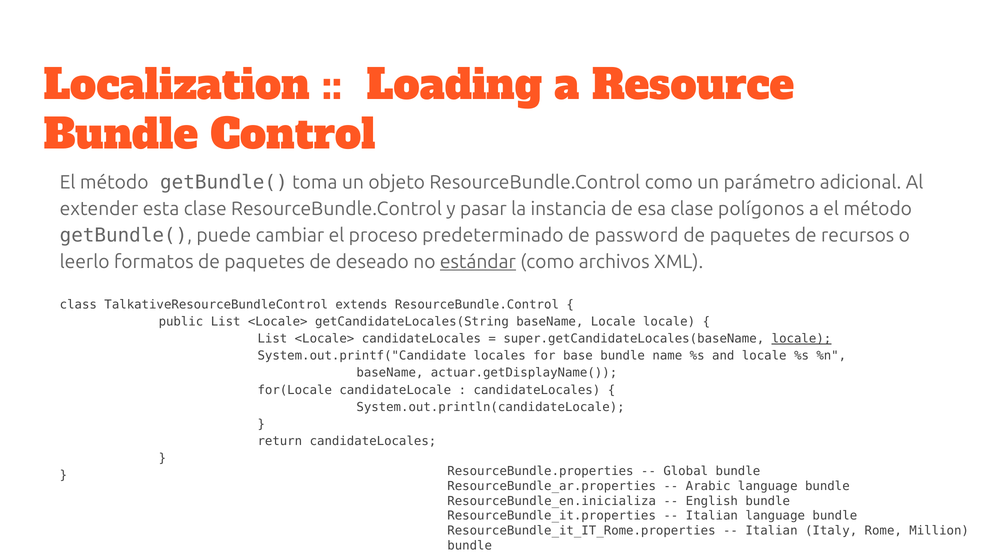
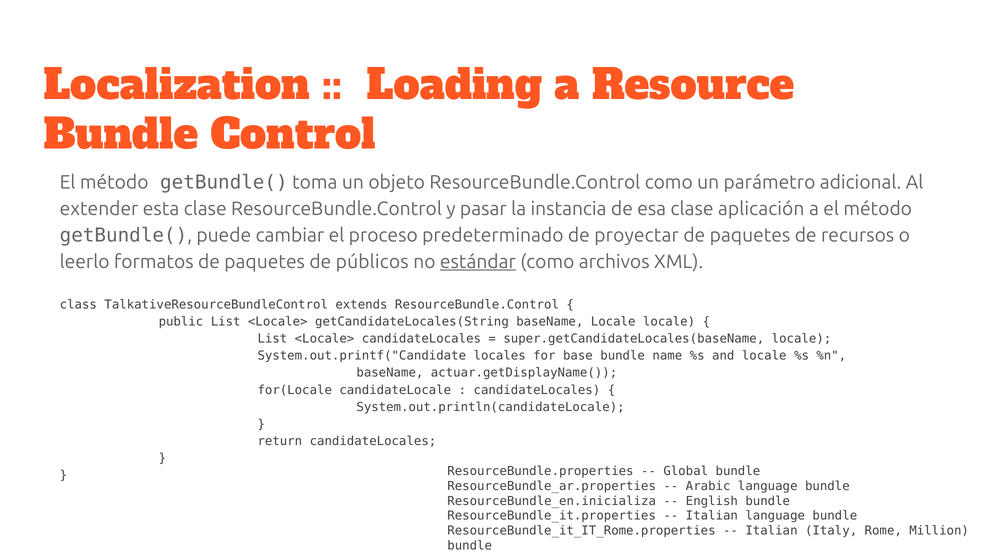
polígonos: polígonos -> aplicación
password: password -> proyectar
deseado: deseado -> públicos
locale at (801, 339) underline: present -> none
